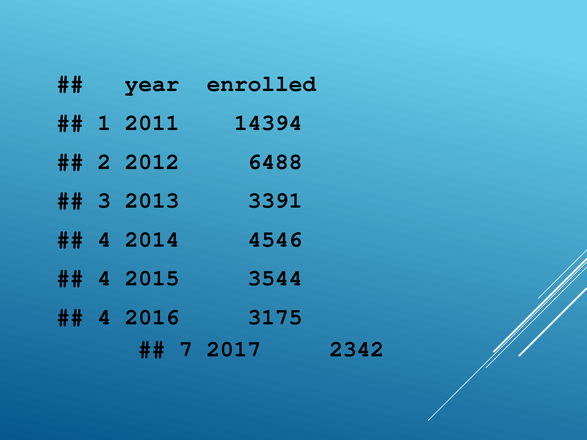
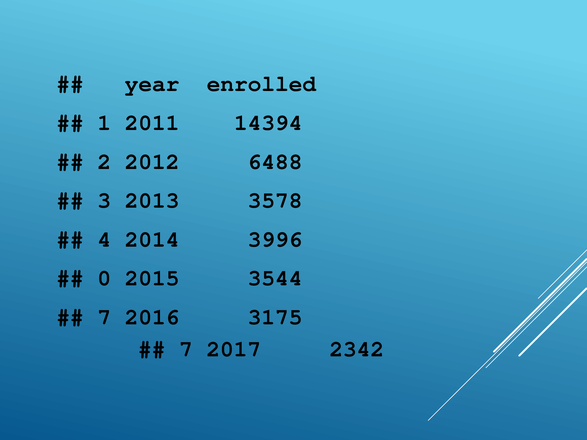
3391: 3391 -> 3578
4546: 4546 -> 3996
4 at (104, 278): 4 -> 0
4 at (104, 317): 4 -> 7
